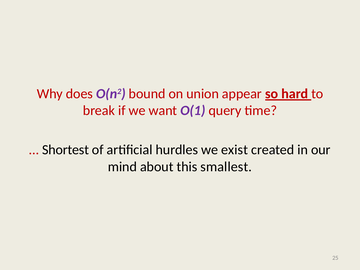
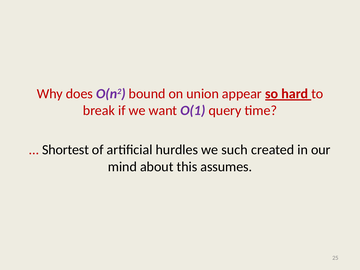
exist: exist -> such
smallest: smallest -> assumes
